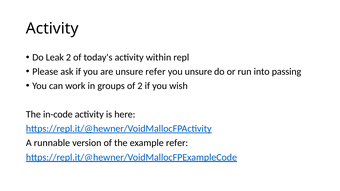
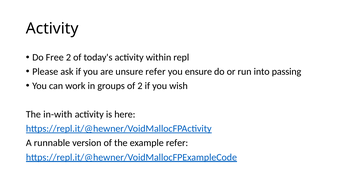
Leak: Leak -> Free
you unsure: unsure -> ensure
in-code: in-code -> in-with
